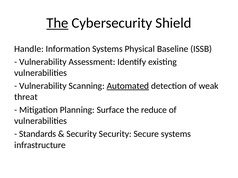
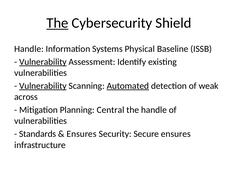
Vulnerability at (43, 62) underline: none -> present
Vulnerability at (43, 86) underline: none -> present
threat: threat -> across
Surface: Surface -> Central
the reduce: reduce -> handle
Security at (82, 134): Security -> Ensures
Secure systems: systems -> ensures
